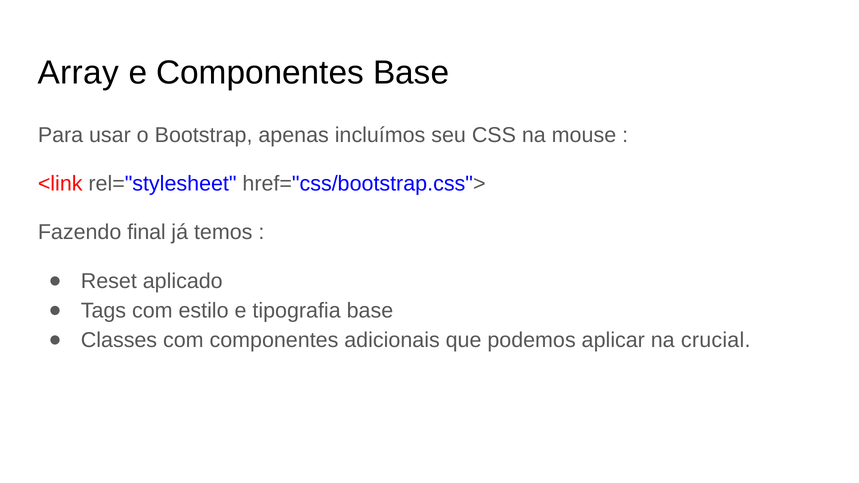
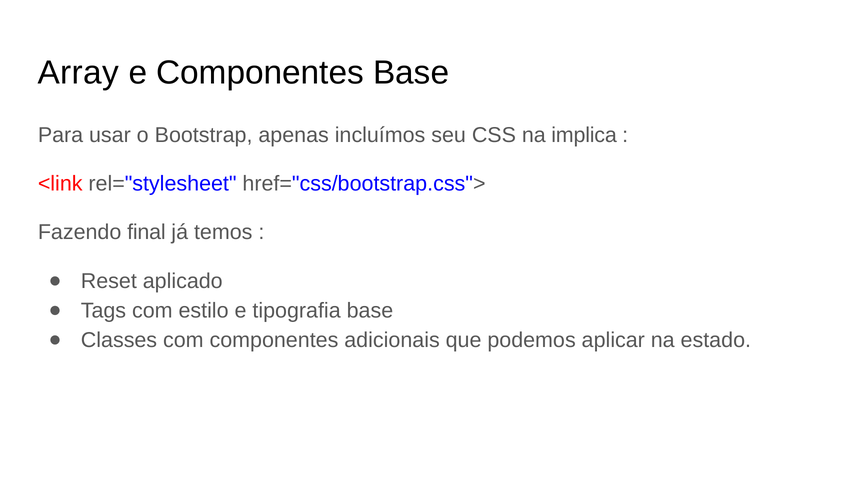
mouse: mouse -> implica
crucial: crucial -> estado
